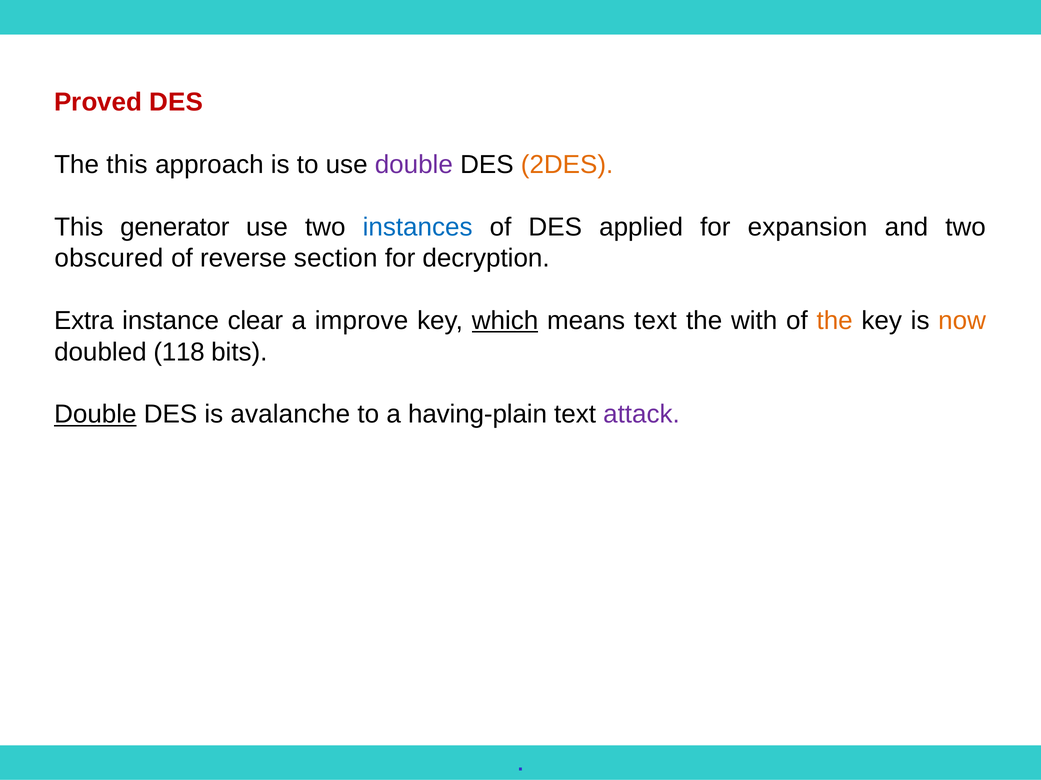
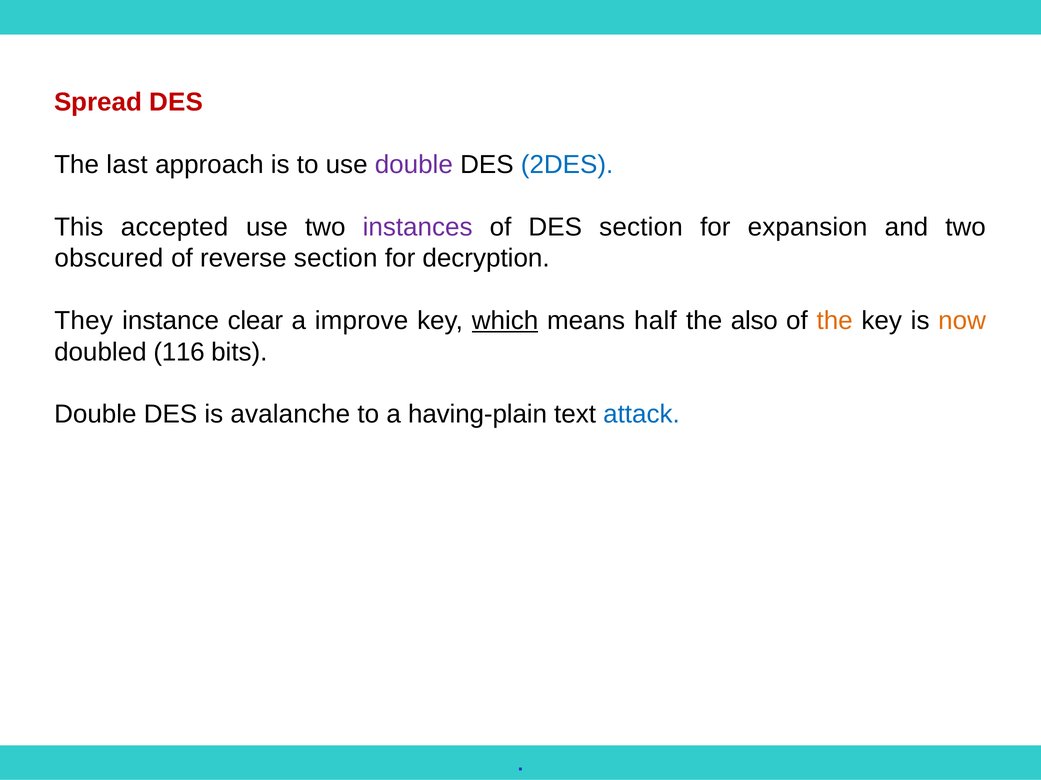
Proved: Proved -> Spread
The this: this -> last
2DES colour: orange -> blue
generator: generator -> accepted
instances colour: blue -> purple
DES applied: applied -> section
Extra: Extra -> They
means text: text -> half
with: with -> also
118: 118 -> 116
Double at (95, 415) underline: present -> none
attack colour: purple -> blue
